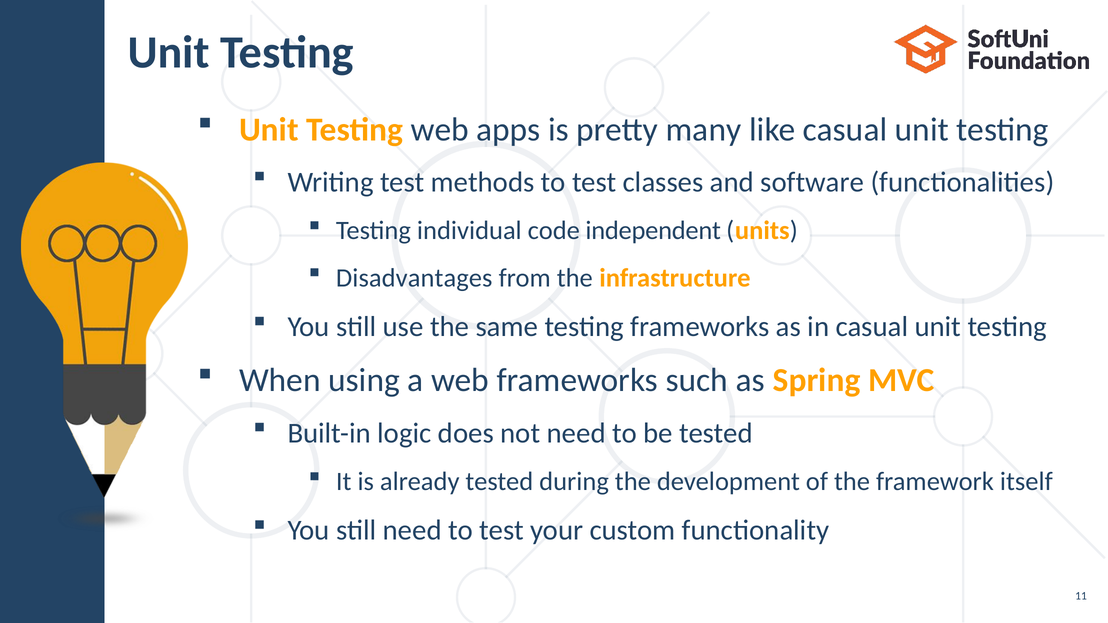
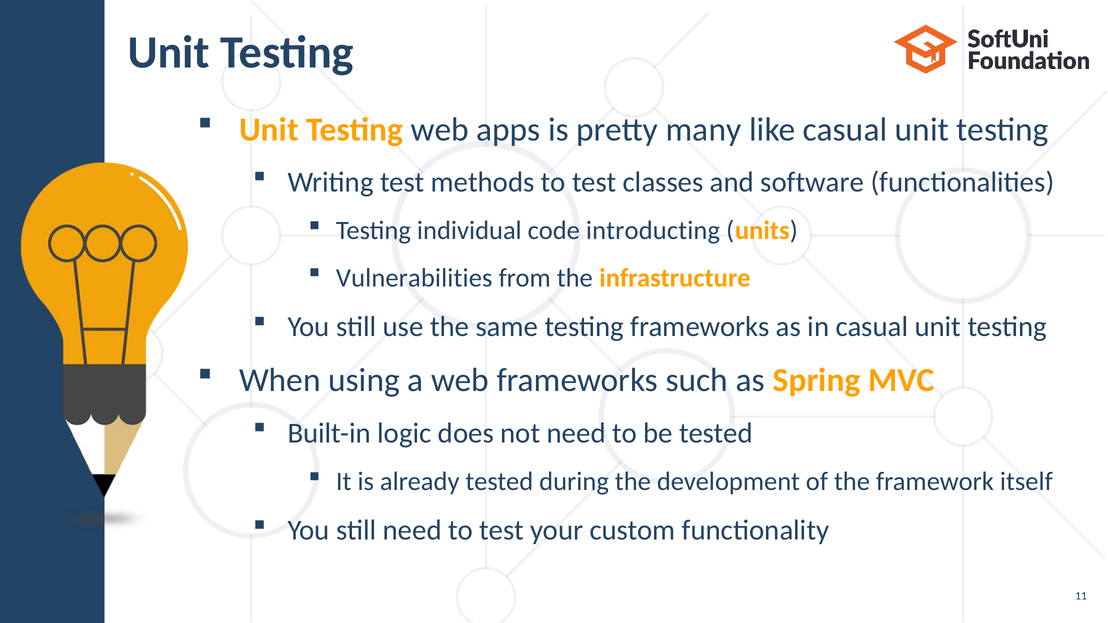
independent: independent -> introducting
Disadvantages: Disadvantages -> Vulnerabilities
